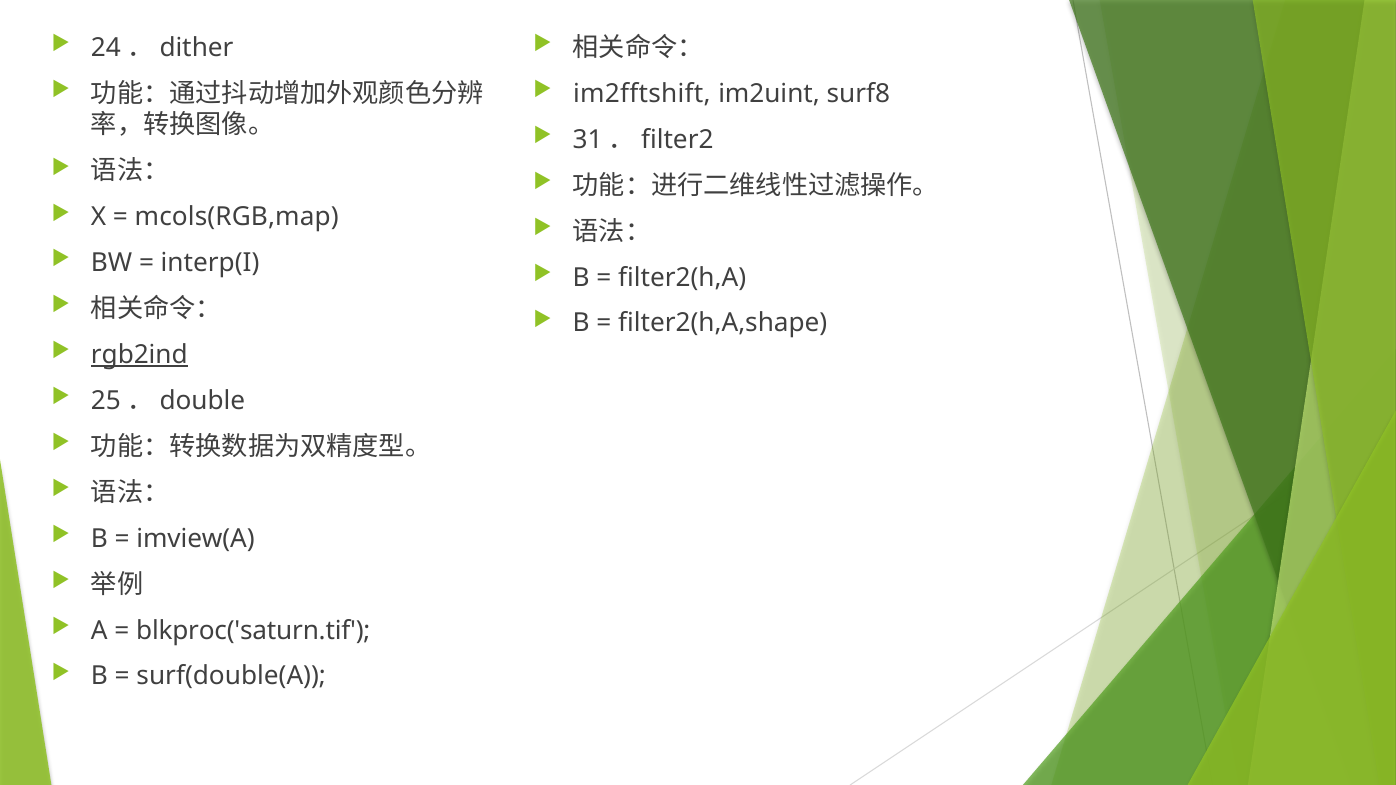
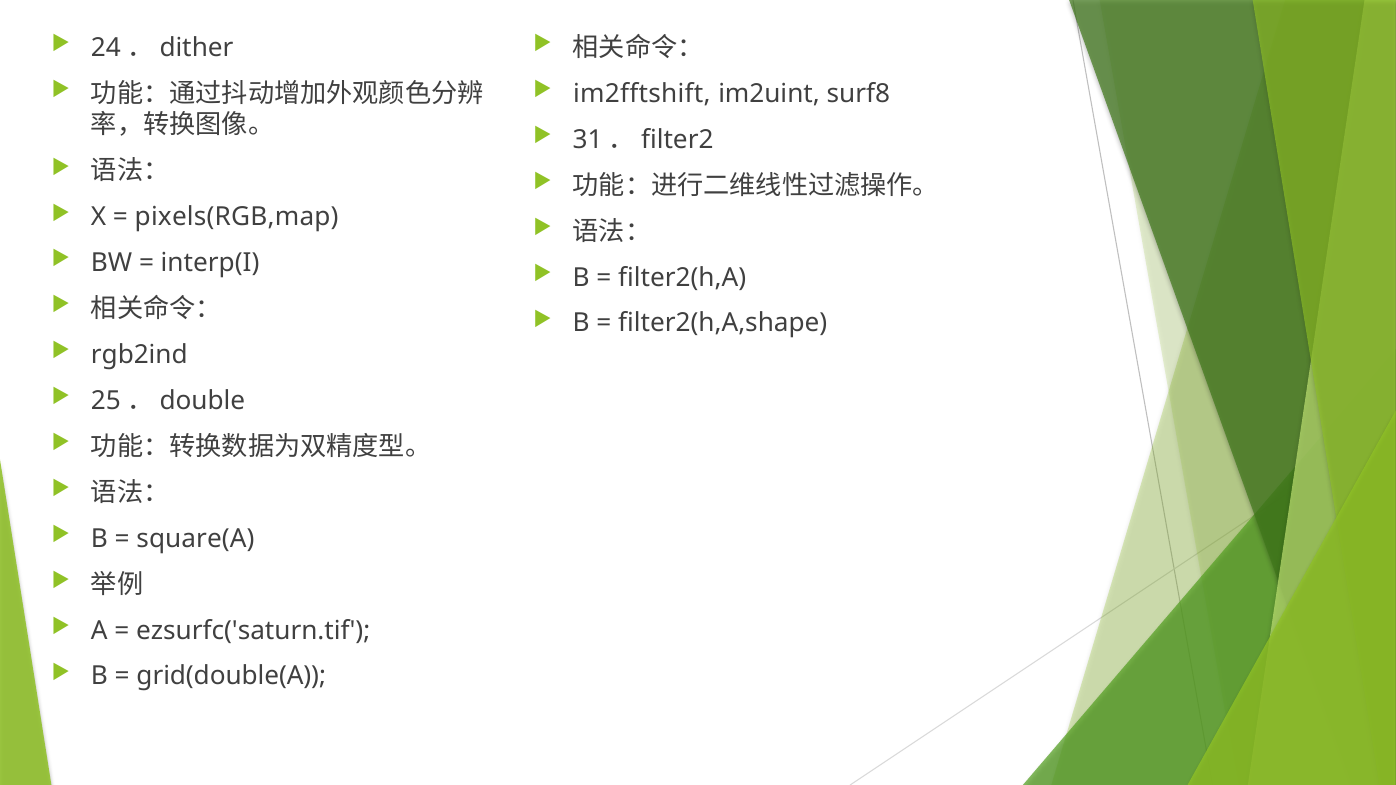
mcols(RGB,map: mcols(RGB,map -> pixels(RGB,map
rgb2ind underline: present -> none
imview(A: imview(A -> square(A
blkproc('saturn.tif: blkproc('saturn.tif -> ezsurfc('saturn.tif
surf(double(A: surf(double(A -> grid(double(A
